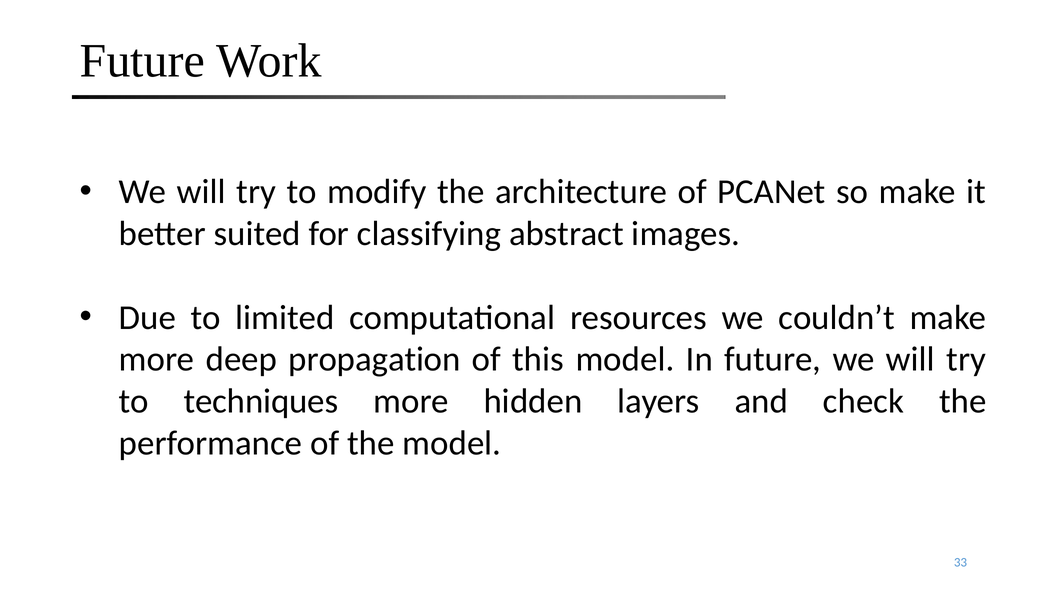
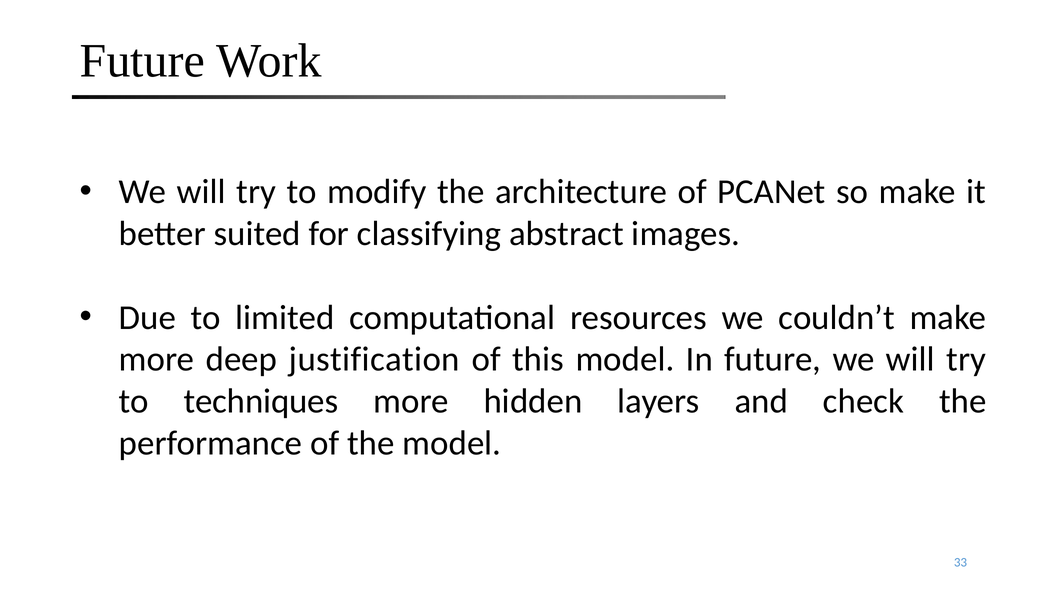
propagation: propagation -> justification
